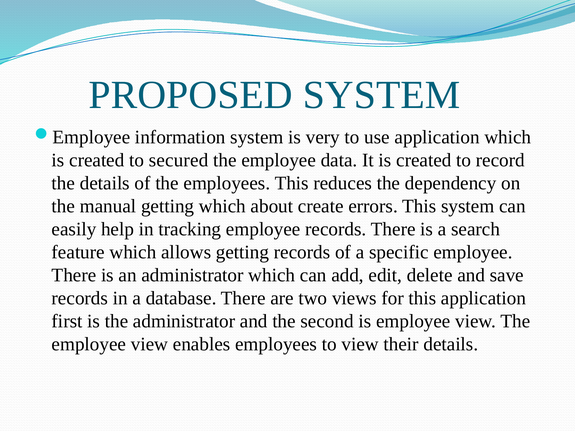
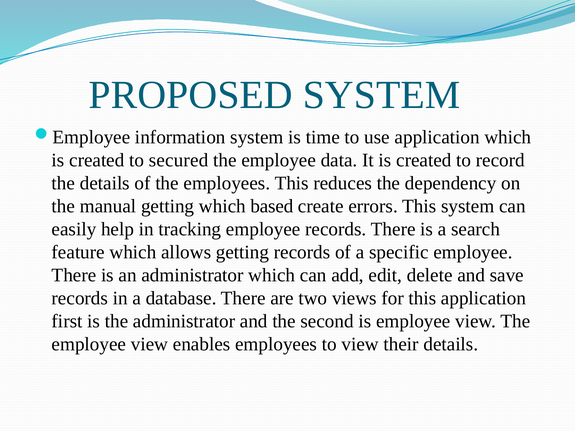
very: very -> time
about: about -> based
